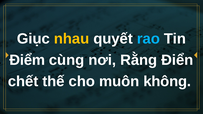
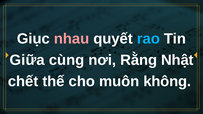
nhau colour: yellow -> pink
Điểm: Điểm -> Giữa
Điển: Điển -> Nhật
